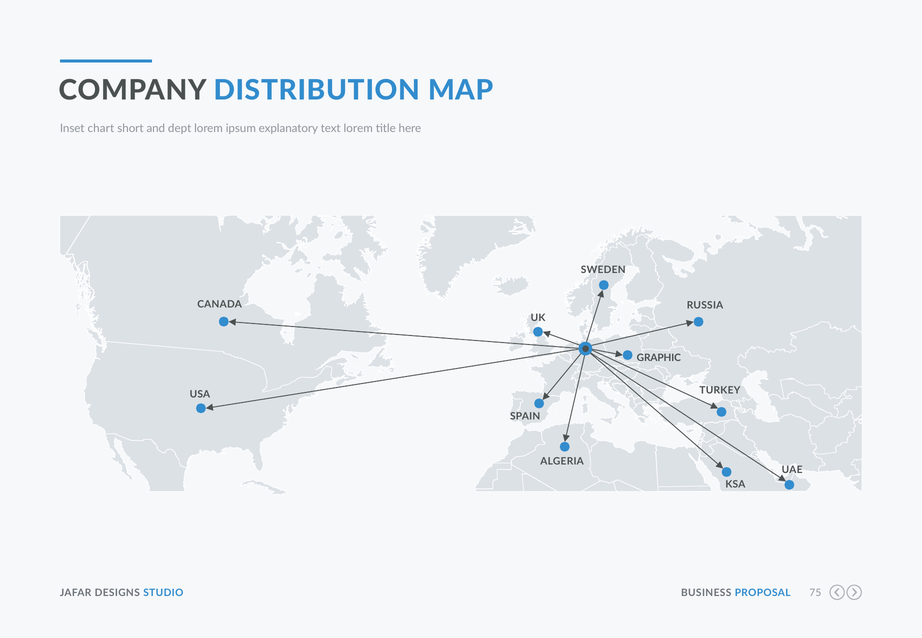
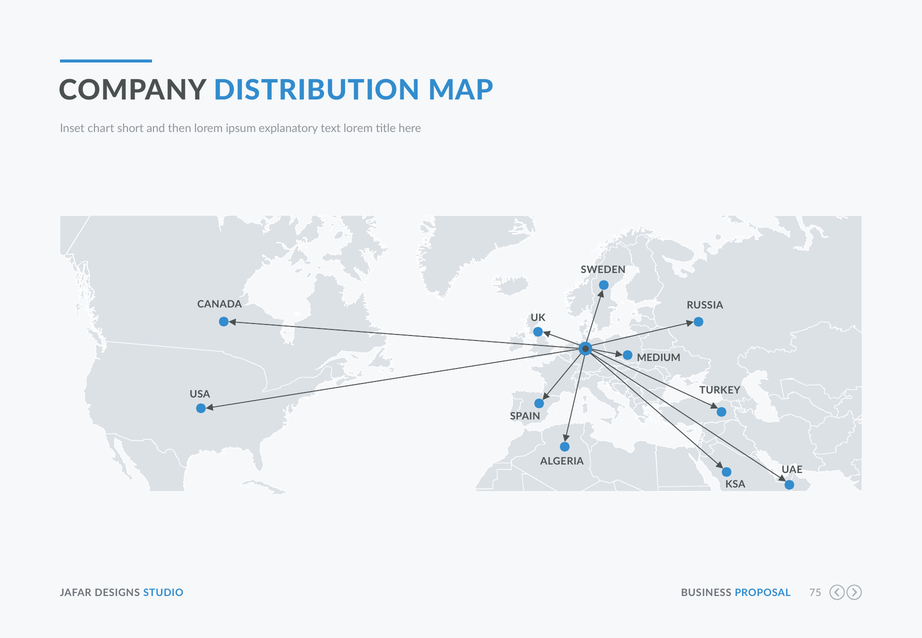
dept: dept -> then
GRAPHIC: GRAPHIC -> MEDIUM
